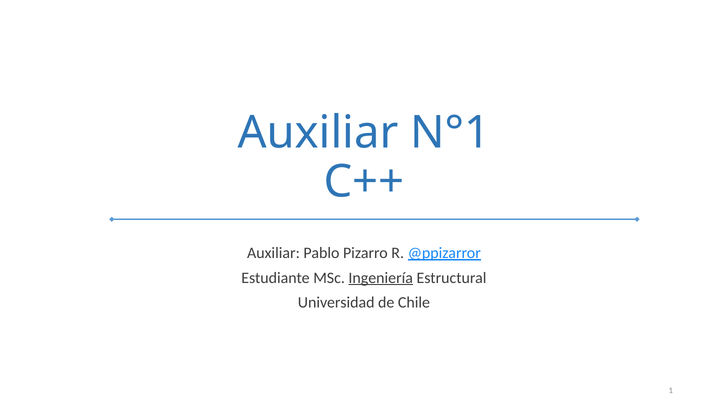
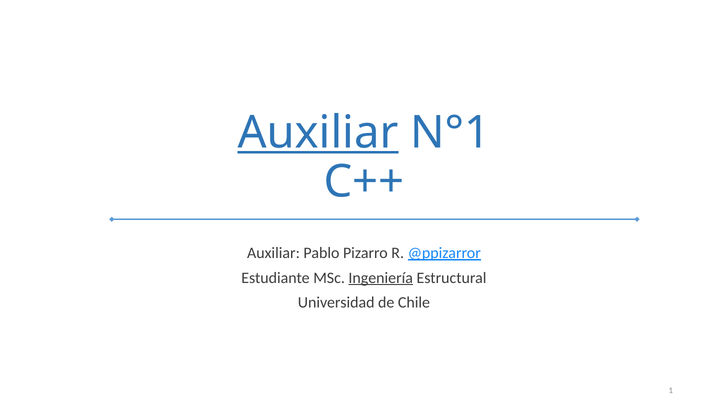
Auxiliar at (318, 133) underline: none -> present
